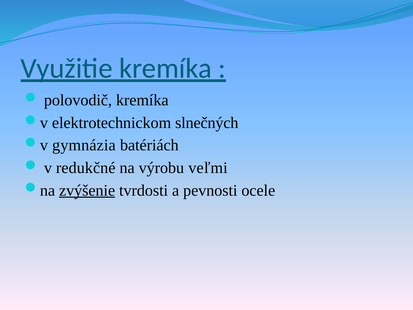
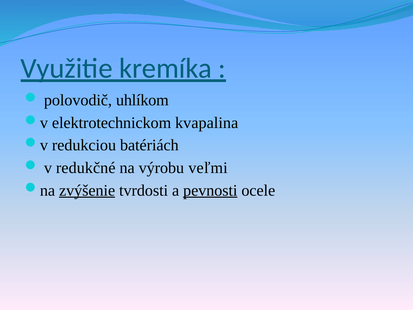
polovodič kremíka: kremíka -> uhlíkom
slnečných: slnečných -> kvapalina
gymnázia: gymnázia -> redukciou
pevnosti underline: none -> present
